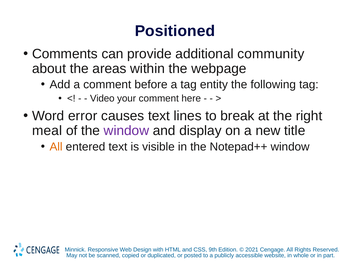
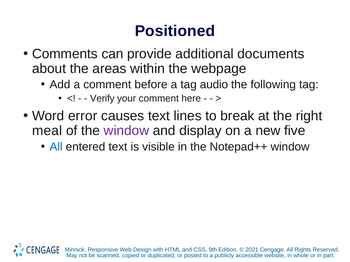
community: community -> documents
entity: entity -> audio
Video: Video -> Verify
title: title -> five
All at (56, 147) colour: orange -> blue
